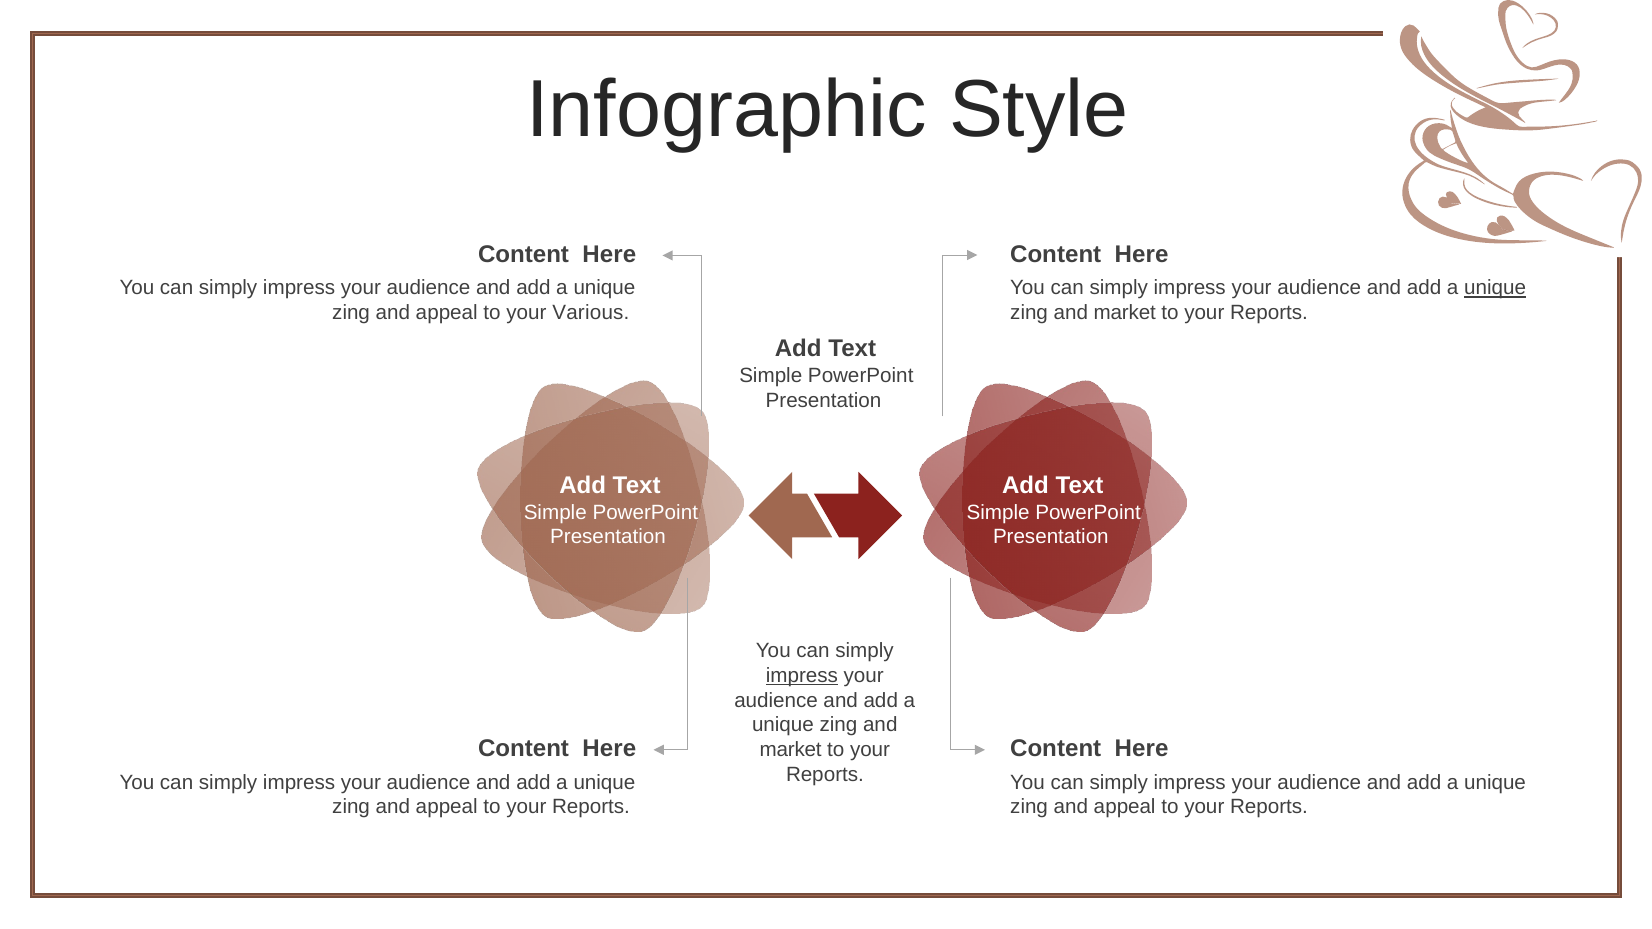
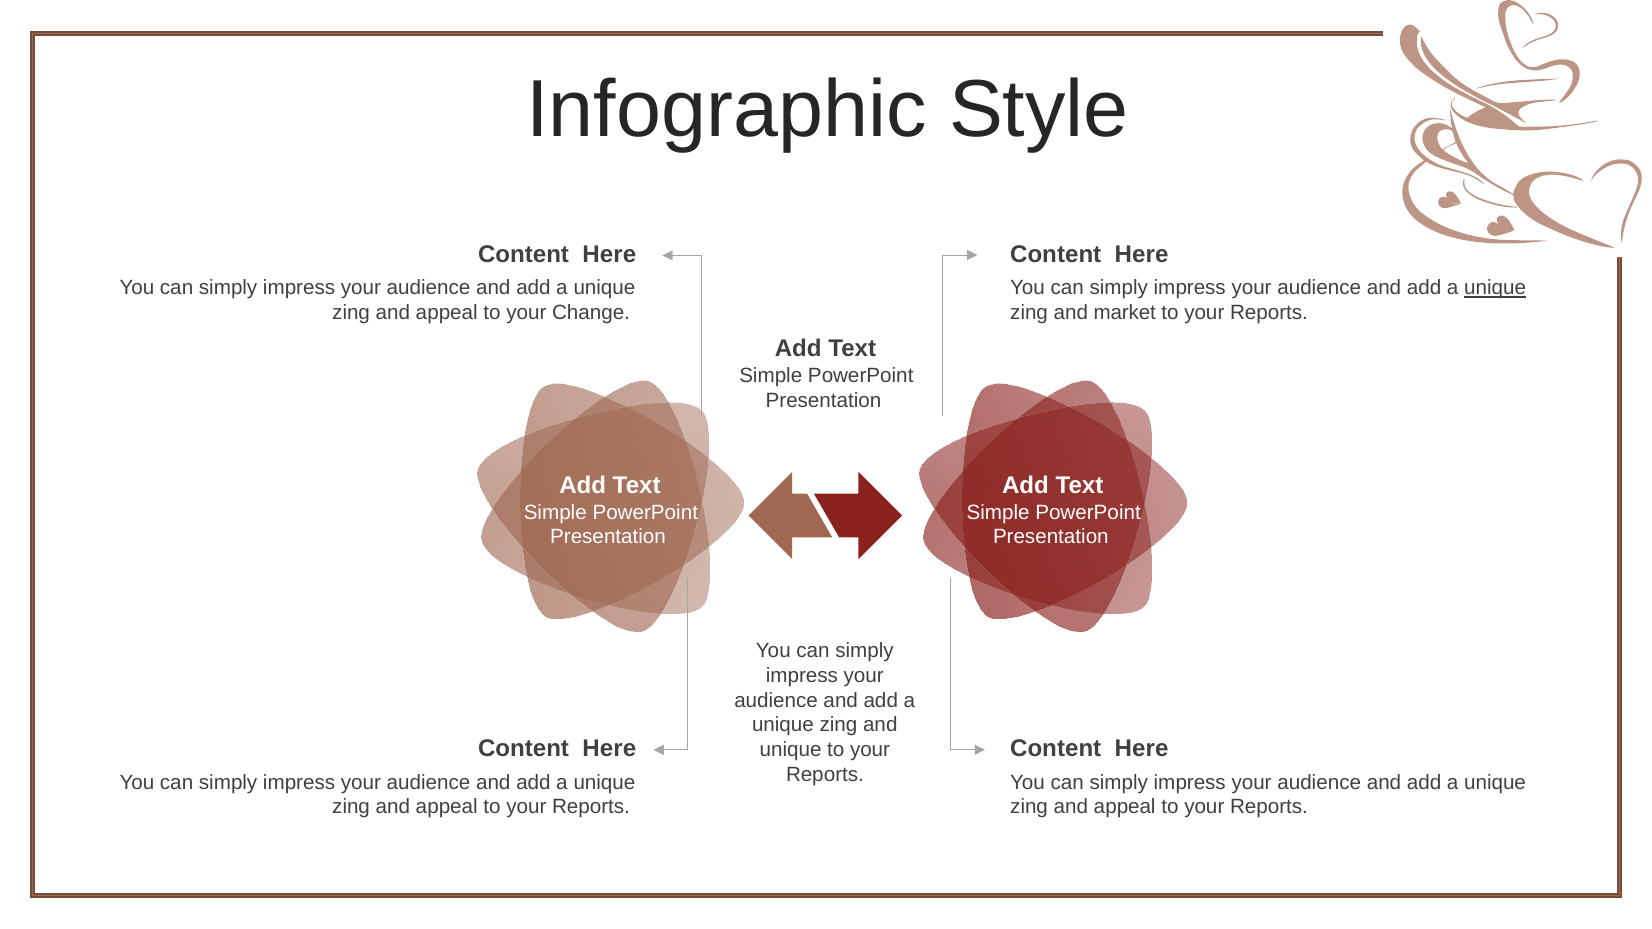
Various: Various -> Change
impress at (802, 676) underline: present -> none
market at (791, 750): market -> unique
